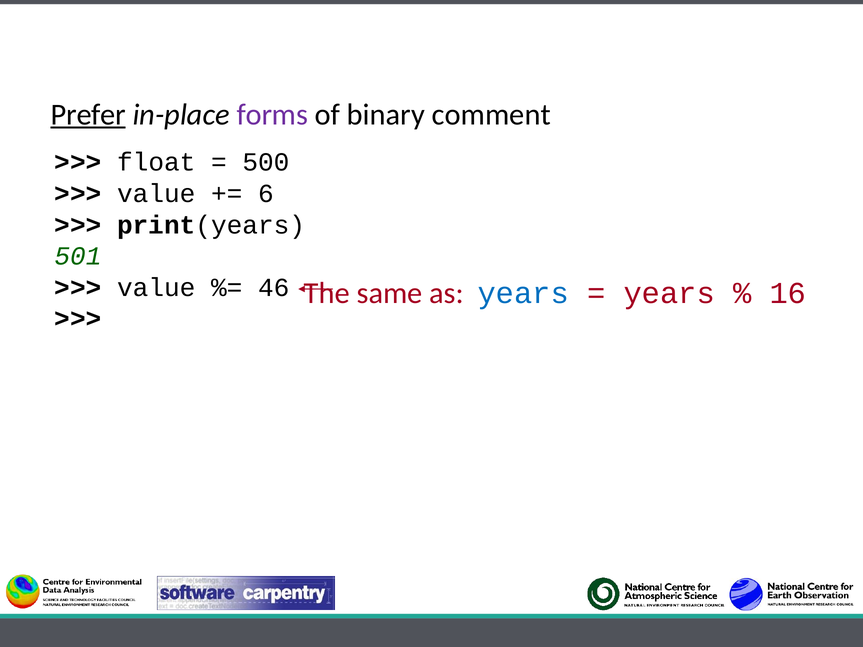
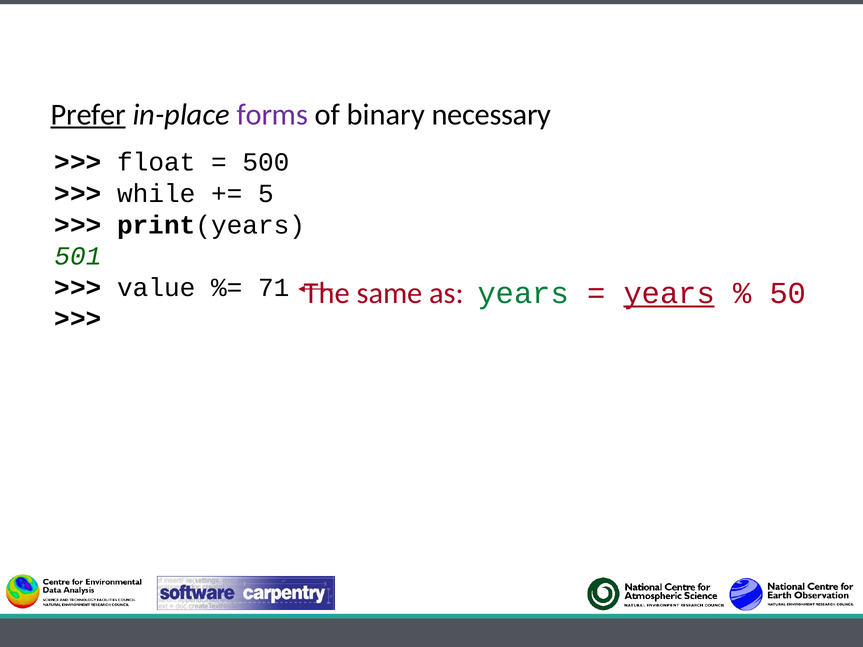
comment: comment -> necessary
value at (156, 194): value -> while
6: 6 -> 5
46: 46 -> 71
years at (523, 293) colour: blue -> green
years at (669, 293) underline: none -> present
16: 16 -> 50
